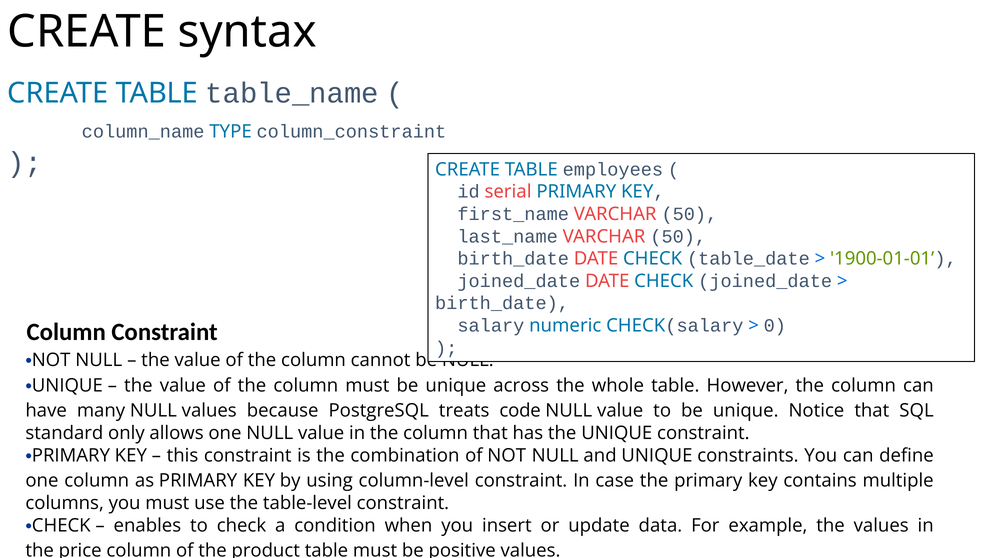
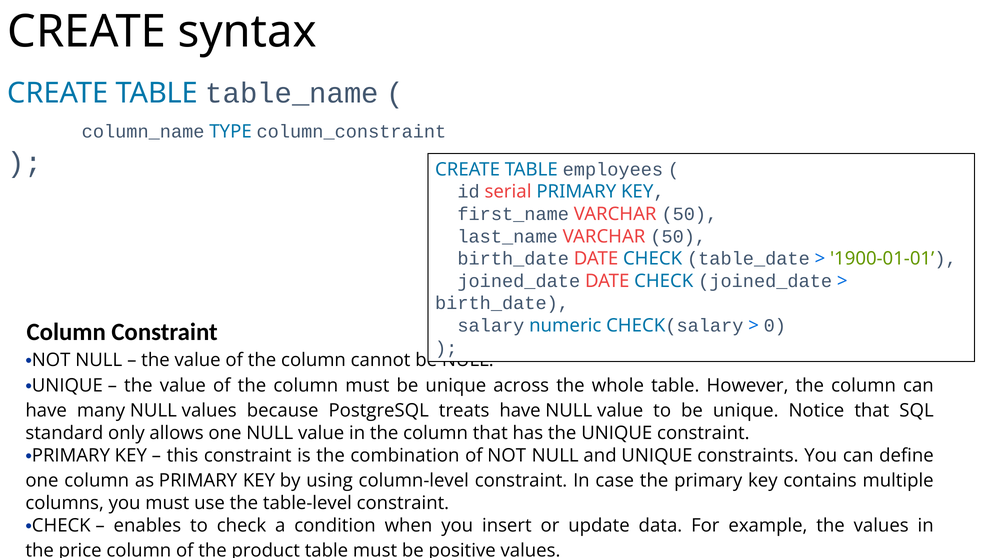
treats code: code -> have
